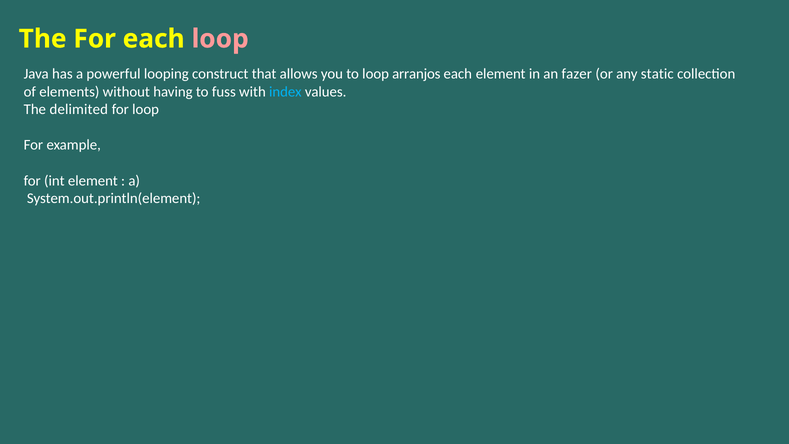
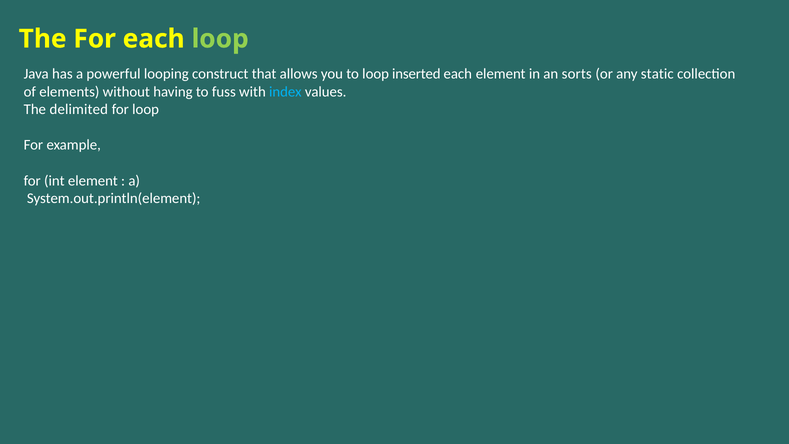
loop at (220, 39) colour: pink -> light green
arranjos: arranjos -> inserted
fazer: fazer -> sorts
